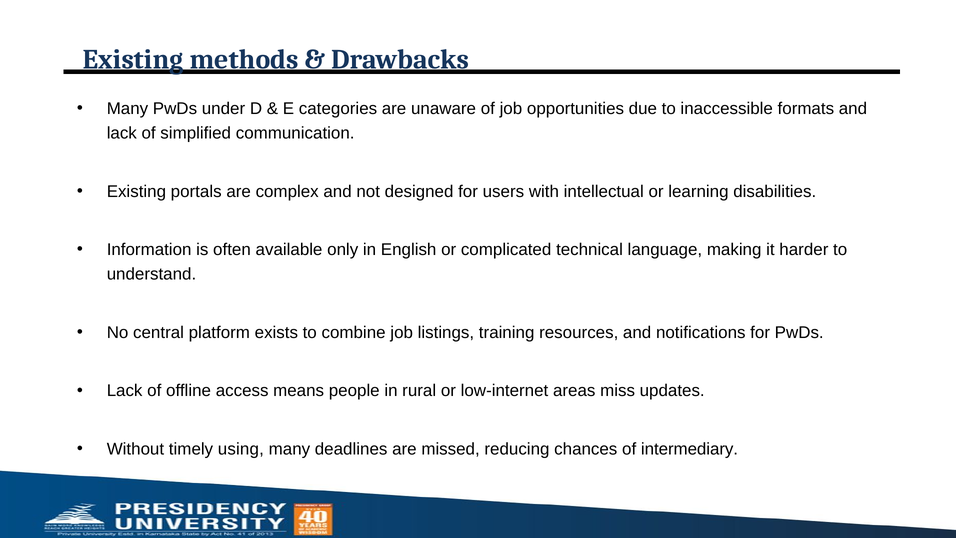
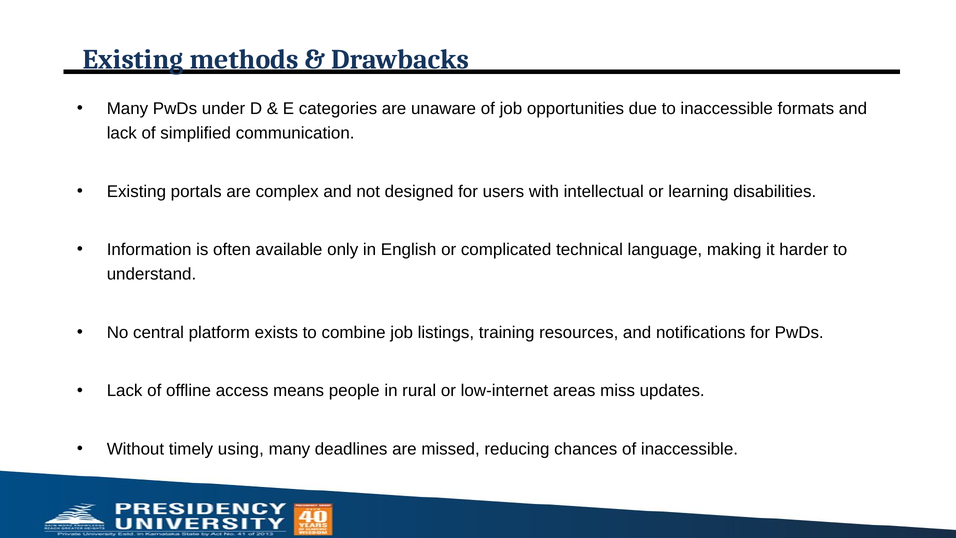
of intermediary: intermediary -> inaccessible
